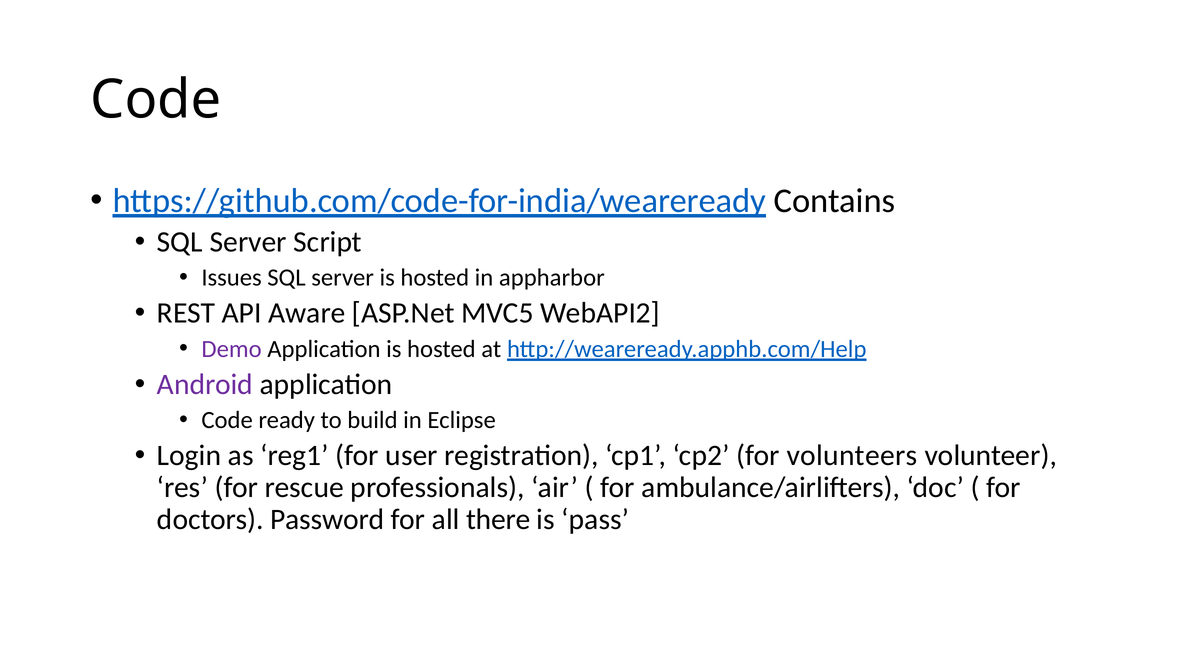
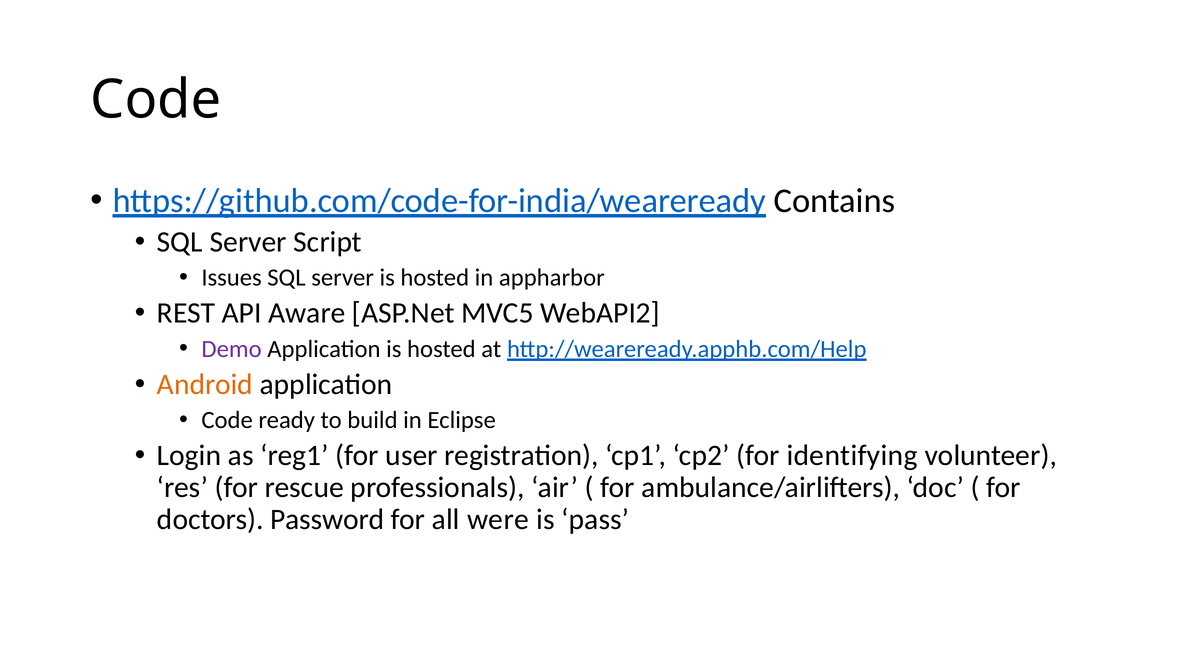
Android colour: purple -> orange
volunteers: volunteers -> identifying
there: there -> were
